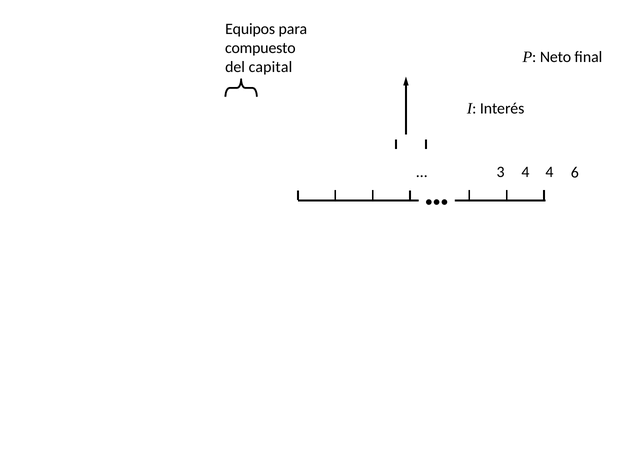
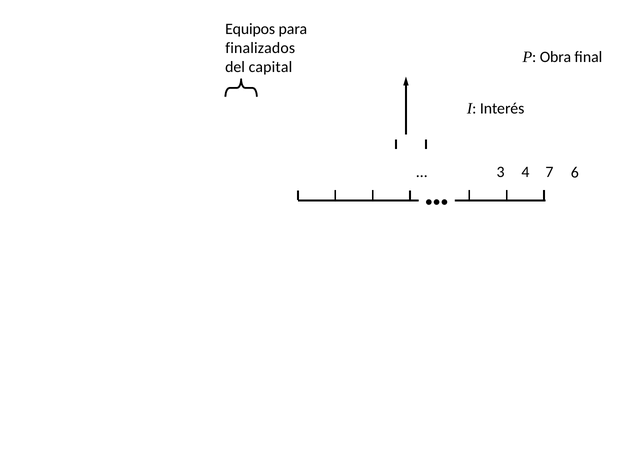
compuesto: compuesto -> finalizados
Neto: Neto -> Obra
4 4: 4 -> 7
